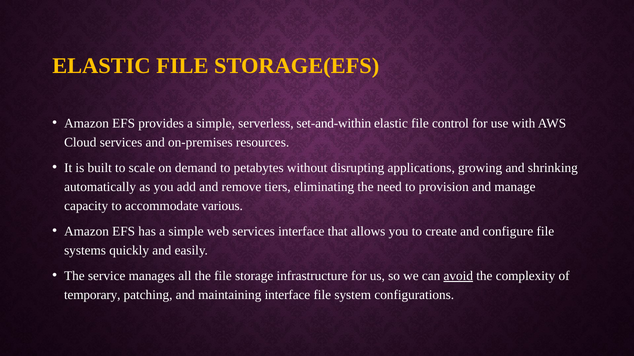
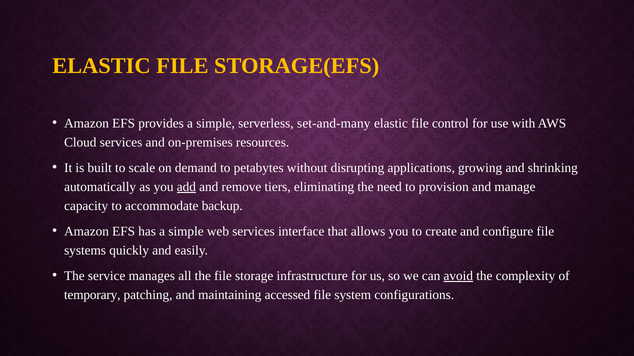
set-and-within: set-and-within -> set-and-many
add underline: none -> present
various: various -> backup
maintaining interface: interface -> accessed
